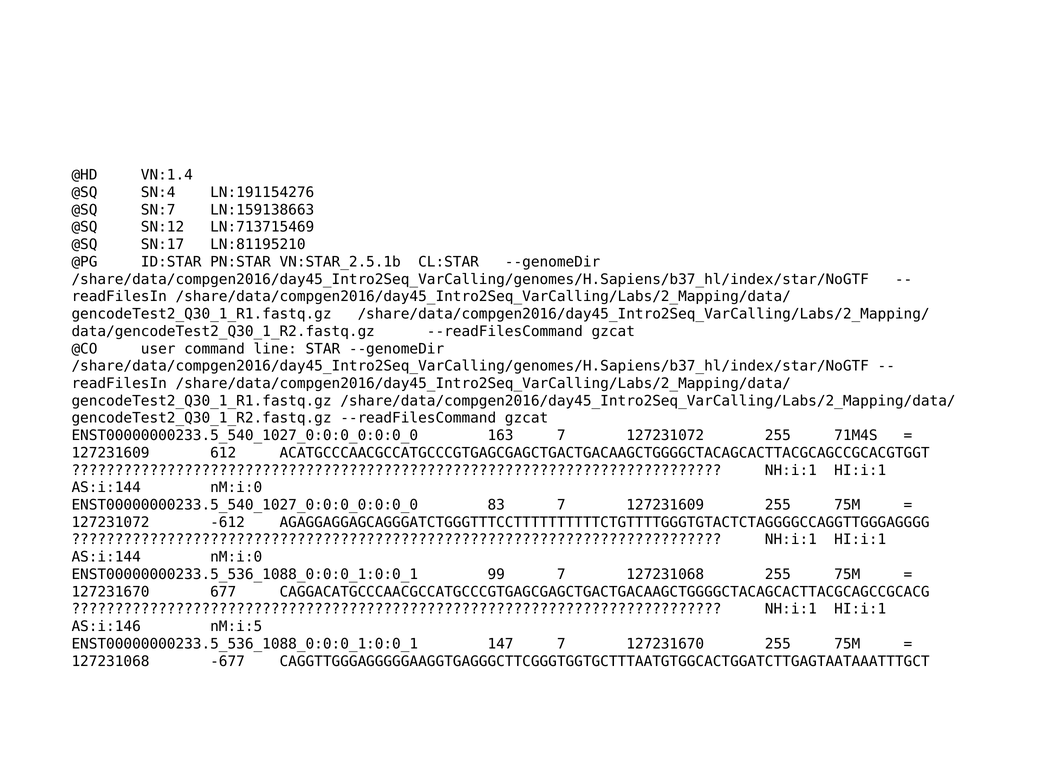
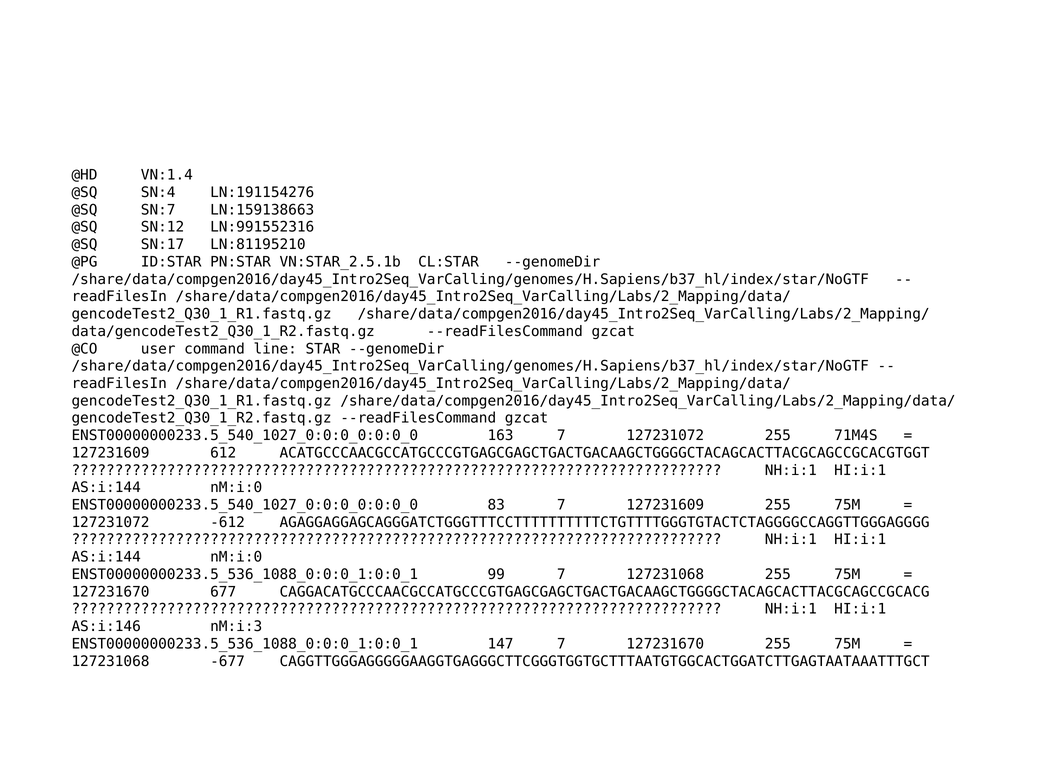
LN:713715469: LN:713715469 -> LN:991552316
nM:i:5: nM:i:5 -> nM:i:3
